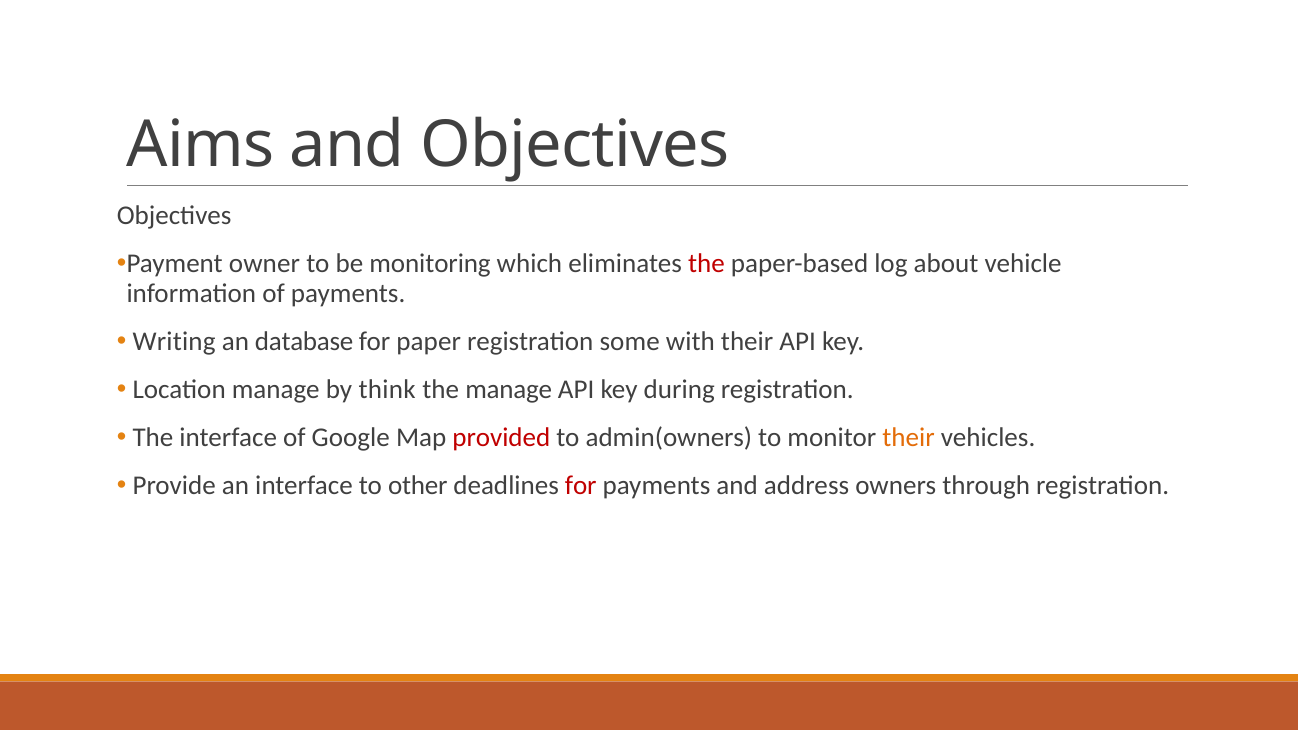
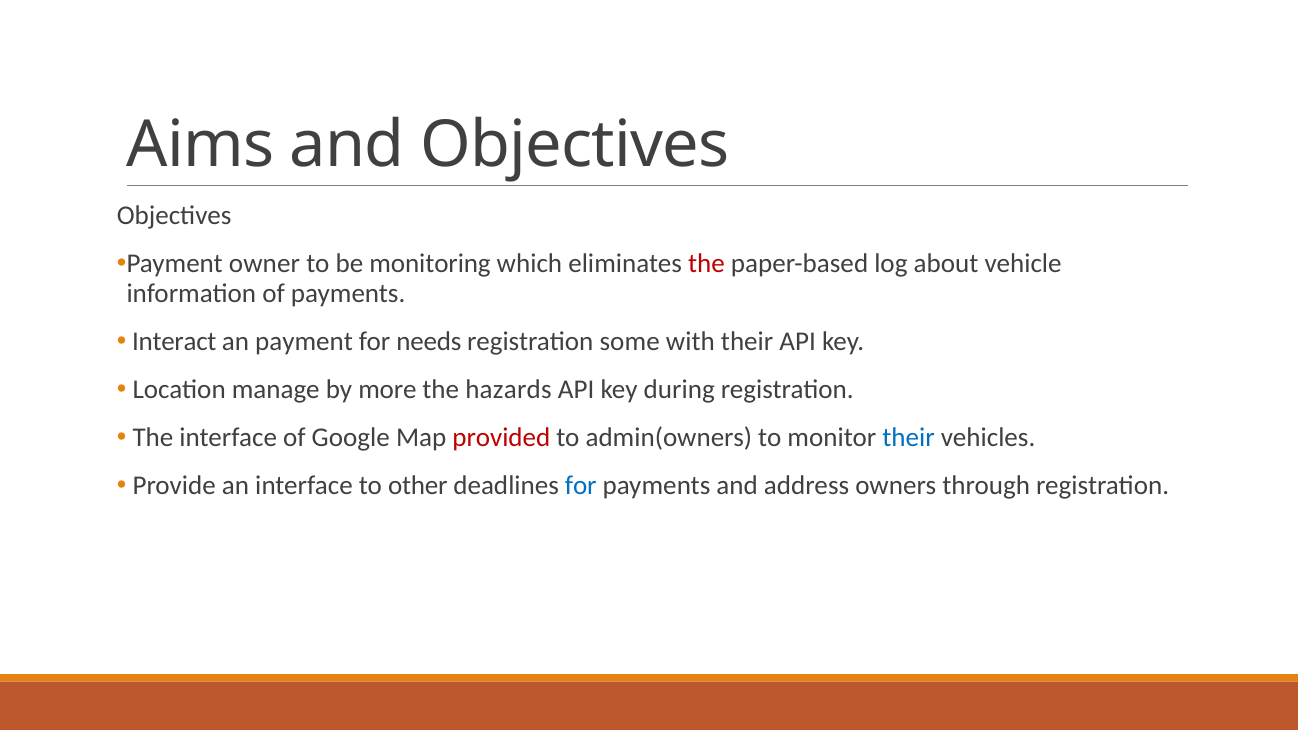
Writing: Writing -> Interact
an database: database -> payment
paper: paper -> needs
think: think -> more
the manage: manage -> hazards
their at (909, 438) colour: orange -> blue
for at (581, 486) colour: red -> blue
